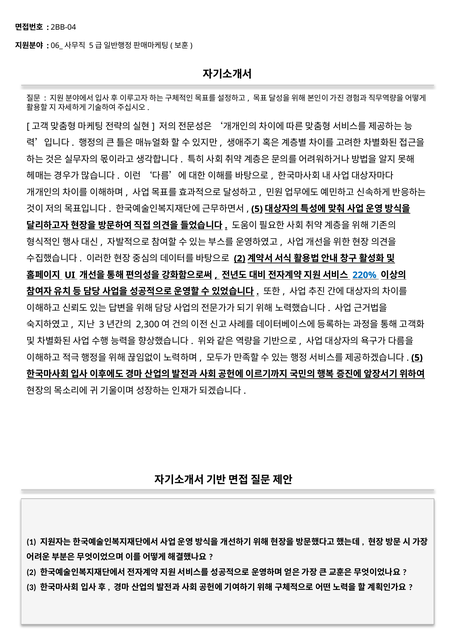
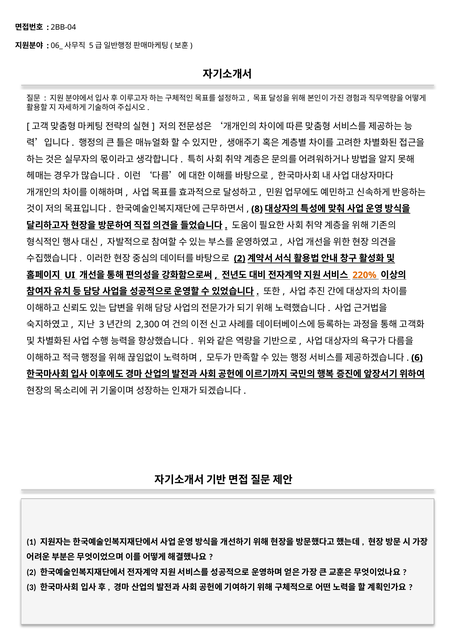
5 at (257, 209): 5 -> 8
220% colour: blue -> orange
5 at (417, 357): 5 -> 6
